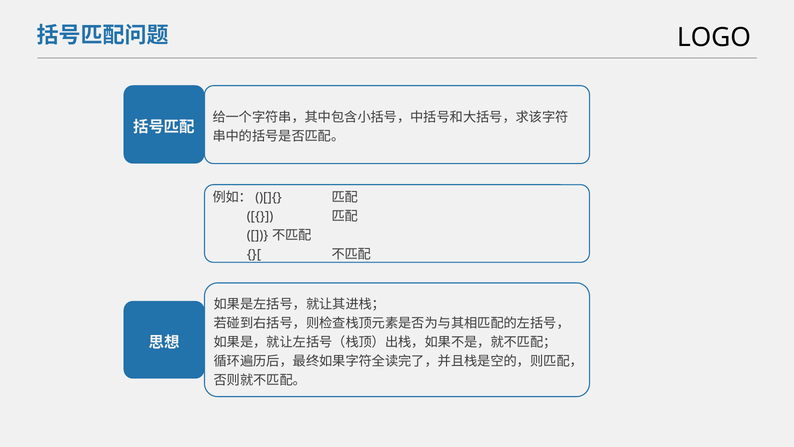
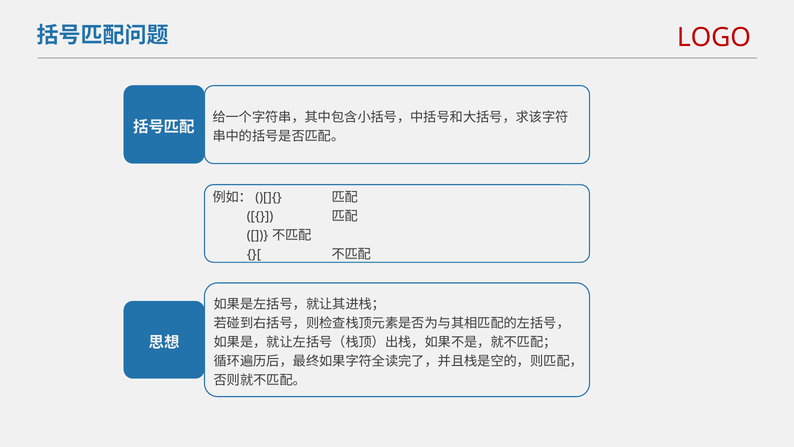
LOGO colour: black -> red
